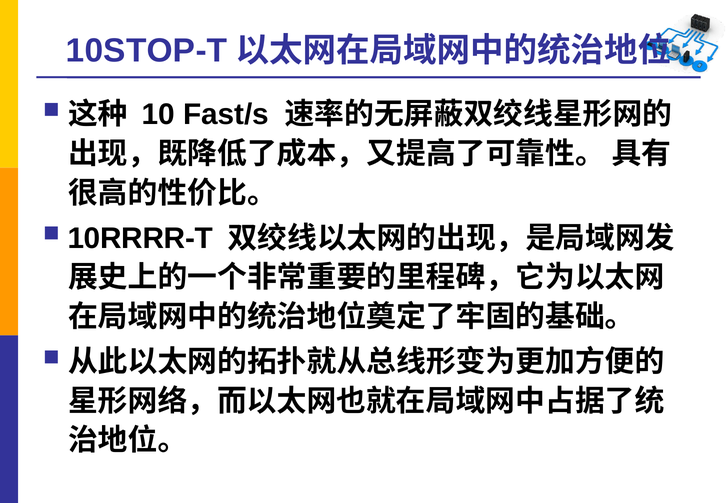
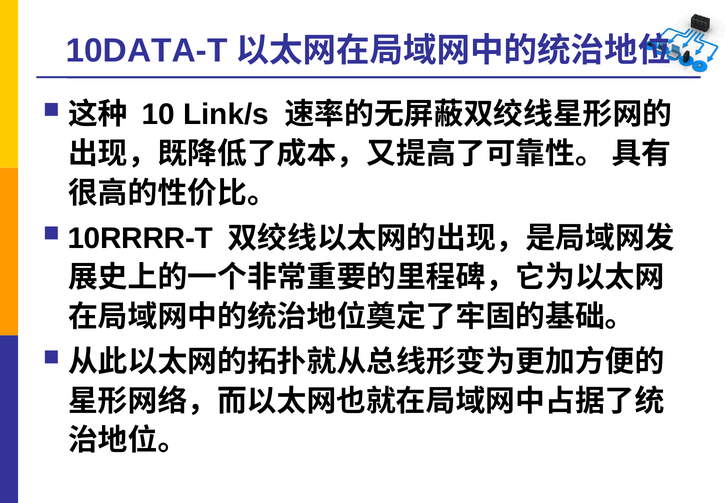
10STOP-T: 10STOP-T -> 10DATA-T
Fast/s: Fast/s -> Link/s
